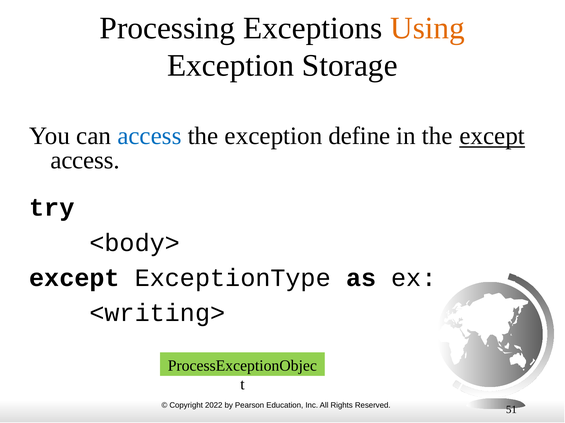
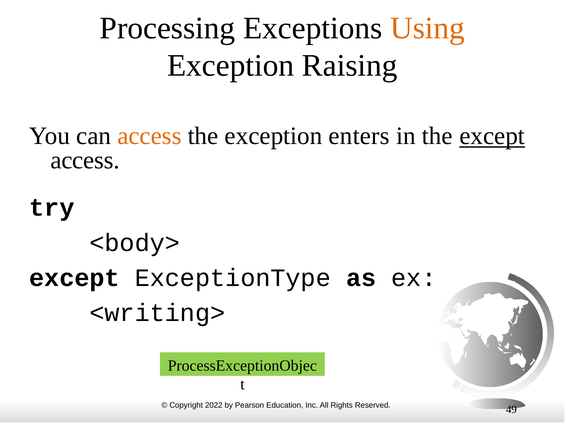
Storage: Storage -> Raising
access at (149, 136) colour: blue -> orange
define: define -> enters
51: 51 -> 49
